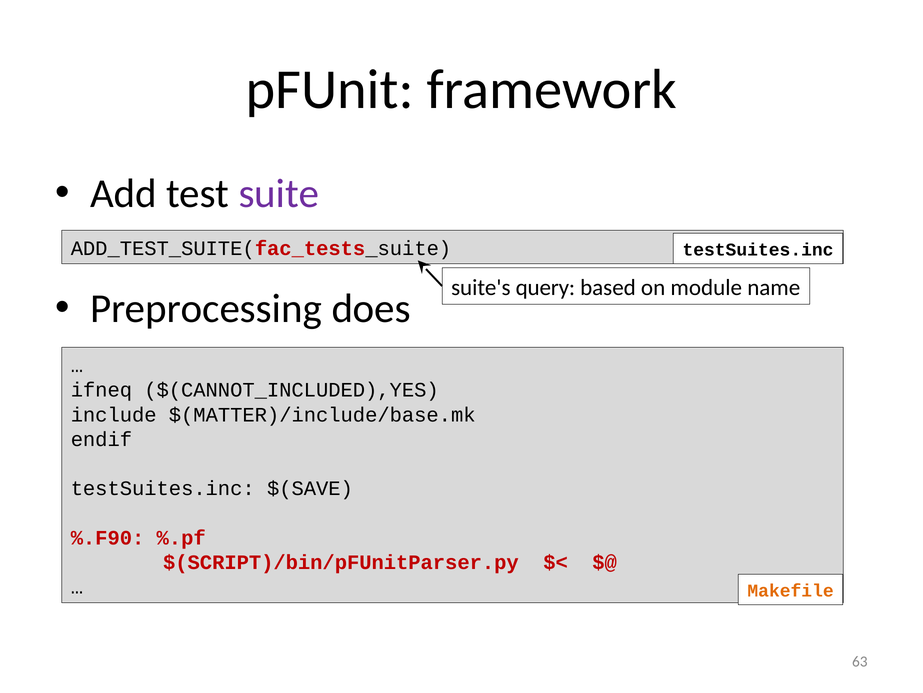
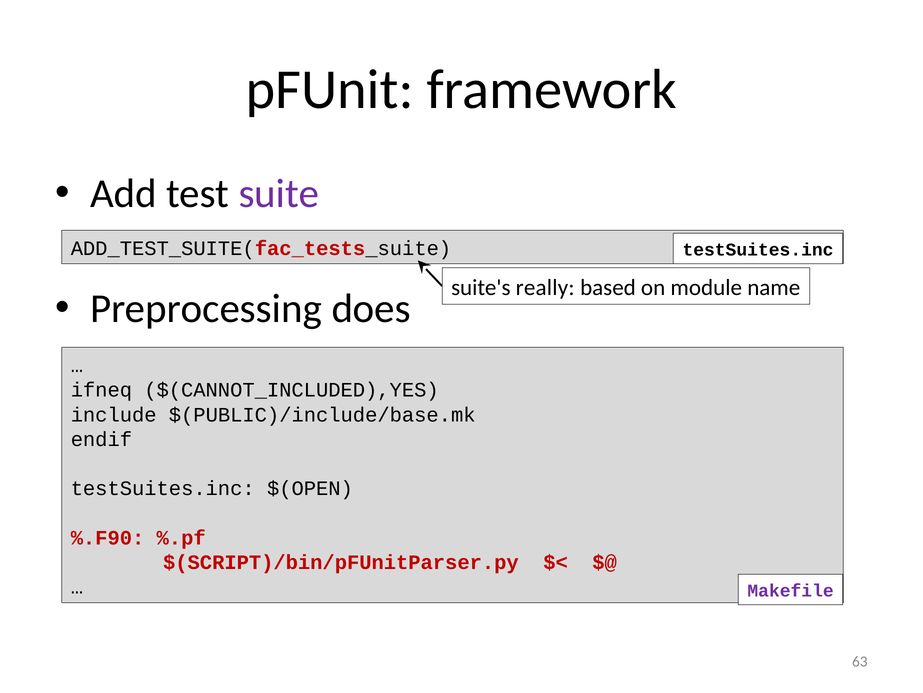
query: query -> really
$(MATTER)/include/base.mk: $(MATTER)/include/base.mk -> $(PUBLIC)/include/base.mk
$(SAVE: $(SAVE -> $(OPEN
Makefile colour: orange -> purple
